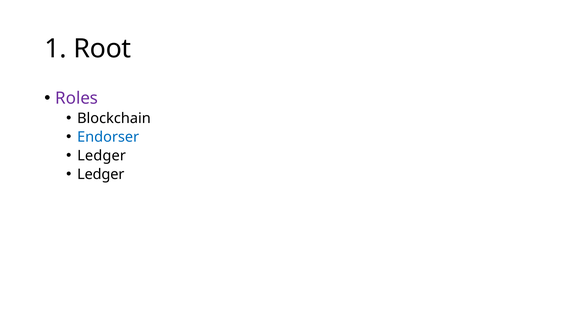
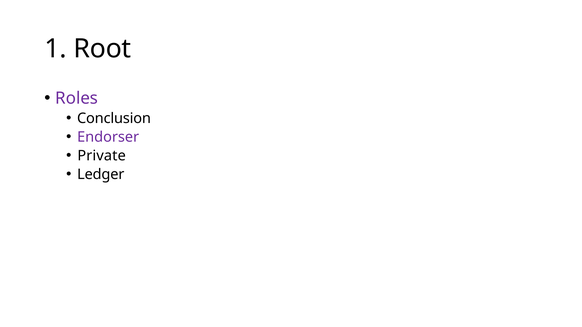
Blockchain: Blockchain -> Conclusion
Endorser colour: blue -> purple
Ledger at (102, 156): Ledger -> Private
